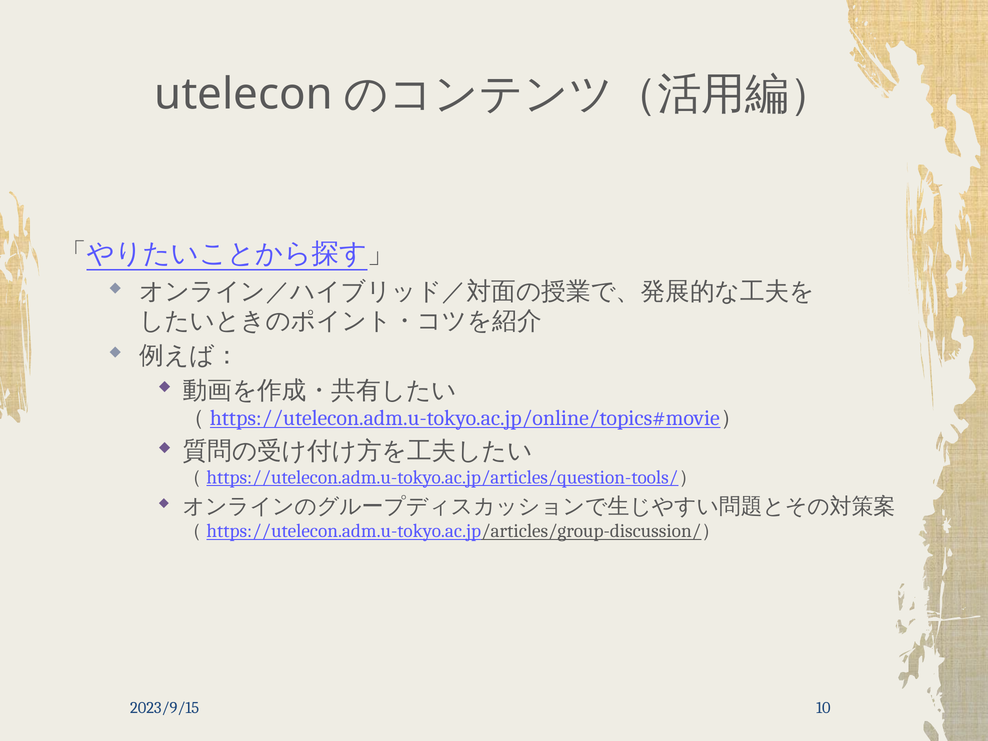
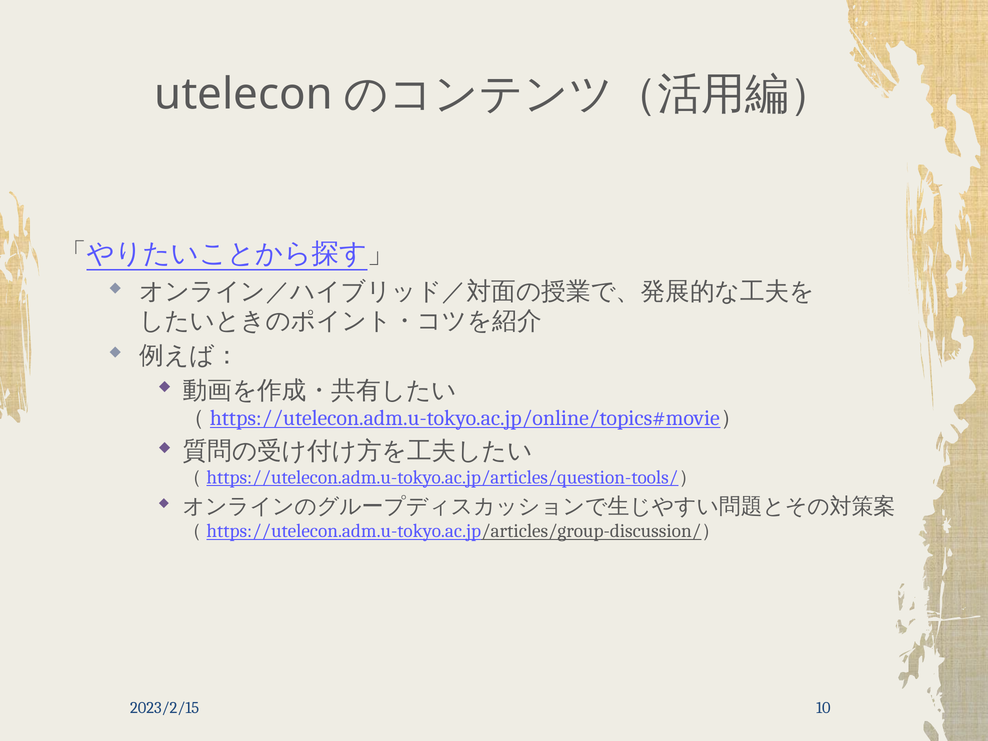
2023/9/15: 2023/9/15 -> 2023/2/15
